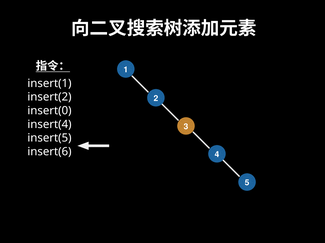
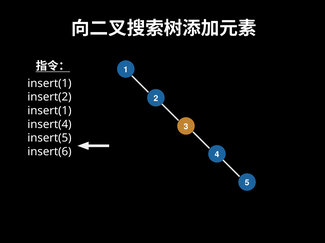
insert(0 at (49, 111): insert(0 -> insert(1
